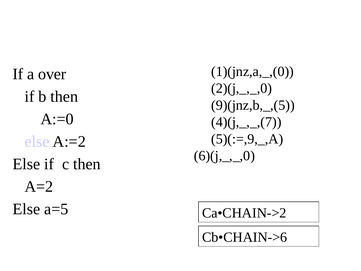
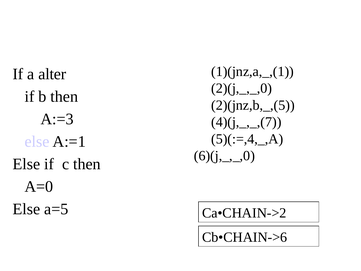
1)(jnz,a,_,(0: 1)(jnz,a,_,(0 -> 1)(jnz,a,_,(1
over: over -> alter
9)(jnz,b,_,(5: 9)(jnz,b,_,(5 -> 2)(jnz,b,_,(5
A:=0: A:=0 -> A:=3
5)(:=,9,_,A: 5)(:=,9,_,A -> 5)(:=,4,_,A
A:=2: A:=2 -> A:=1
A=2: A=2 -> A=0
